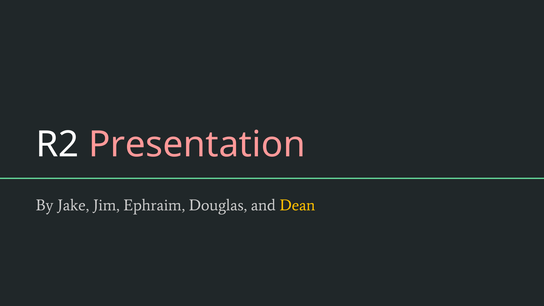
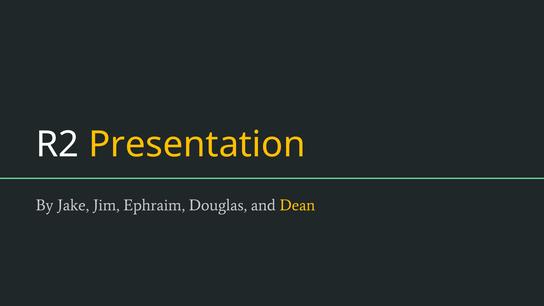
Presentation colour: pink -> yellow
